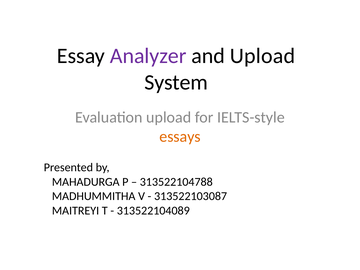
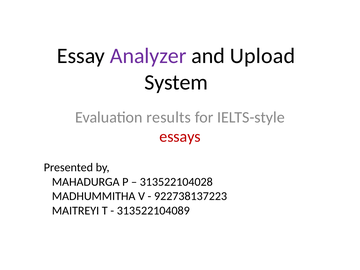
Evaluation upload: upload -> results
essays colour: orange -> red
313522104788: 313522104788 -> 313522104028
313522103087: 313522103087 -> 922738137223
